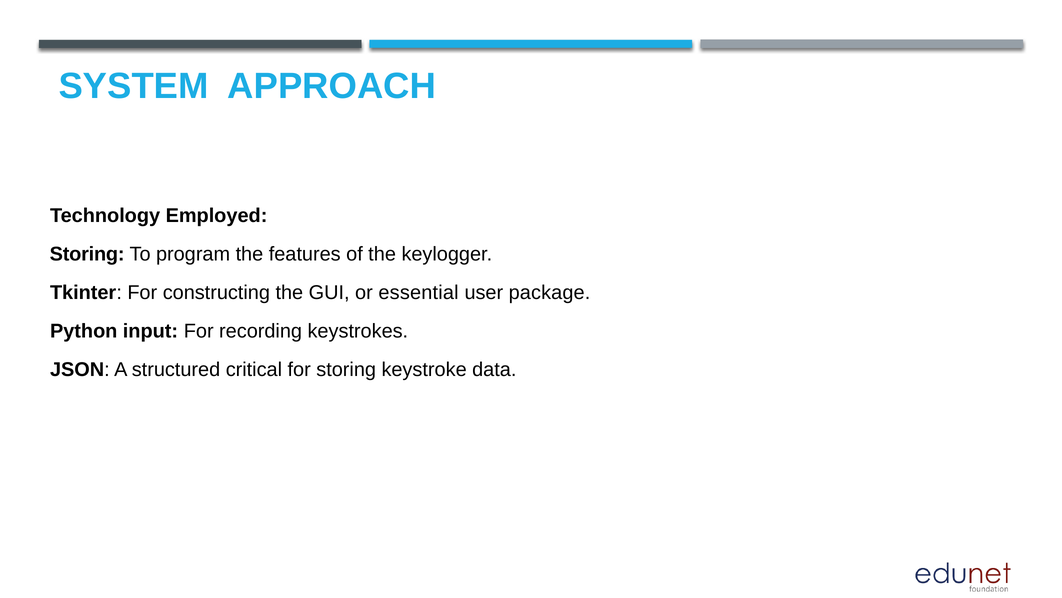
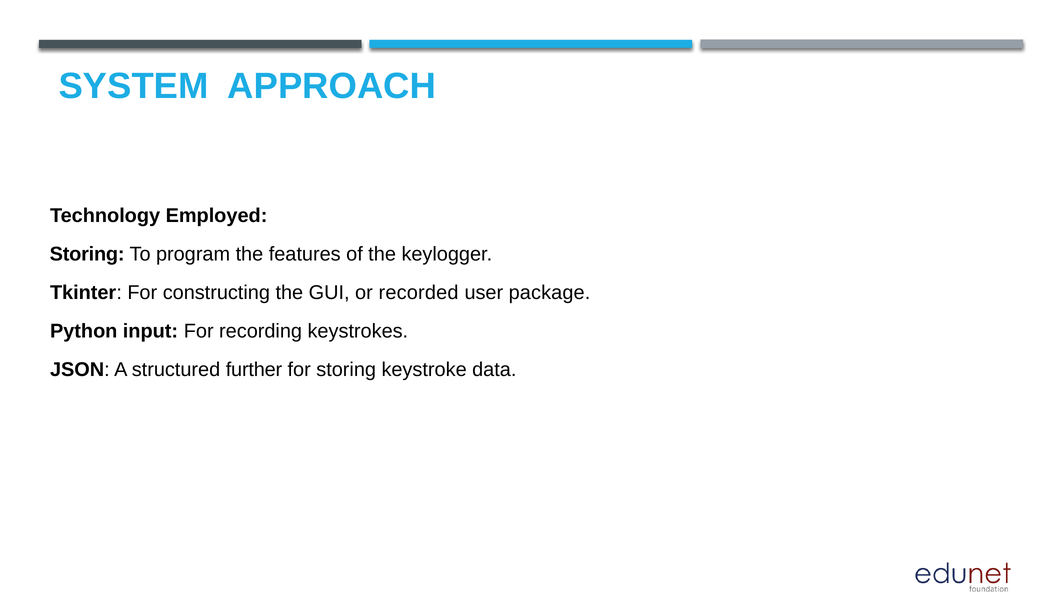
essential: essential -> recorded
critical: critical -> further
